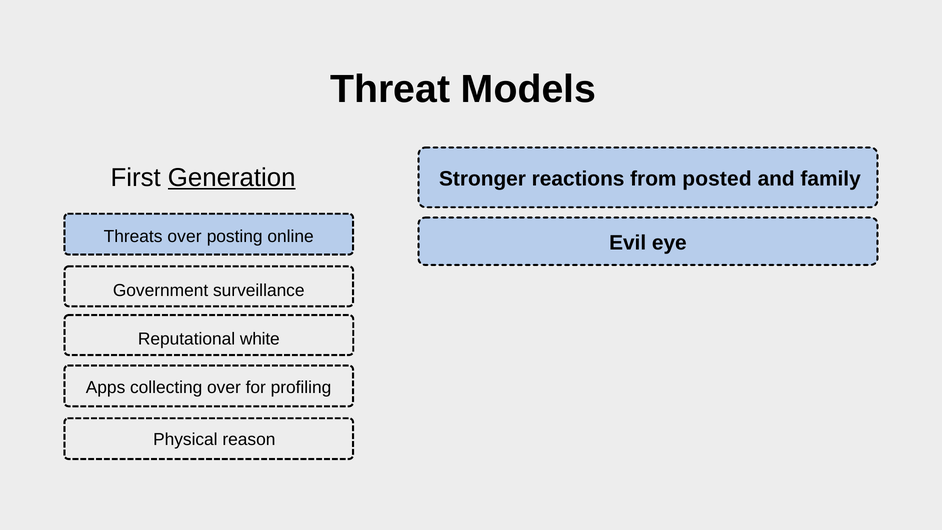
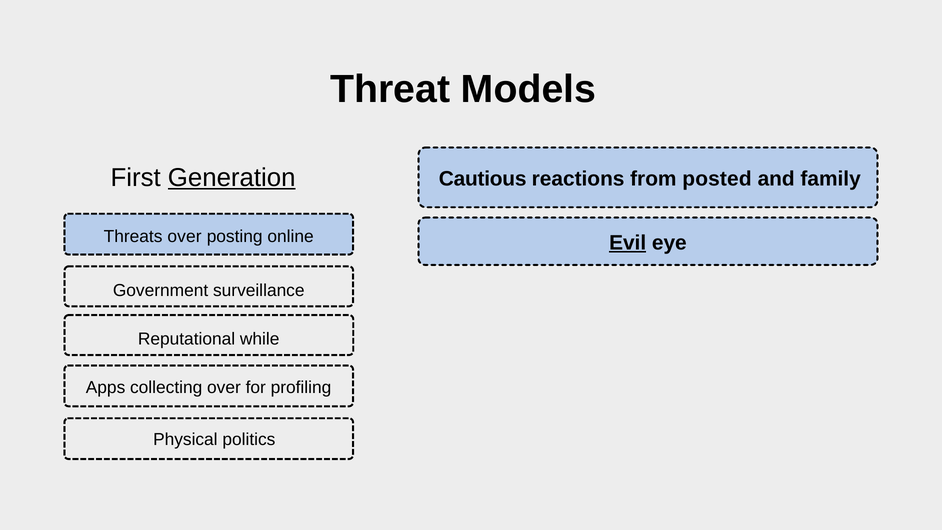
Stronger: Stronger -> Cautious
Evil underline: none -> present
white: white -> while
reason: reason -> politics
